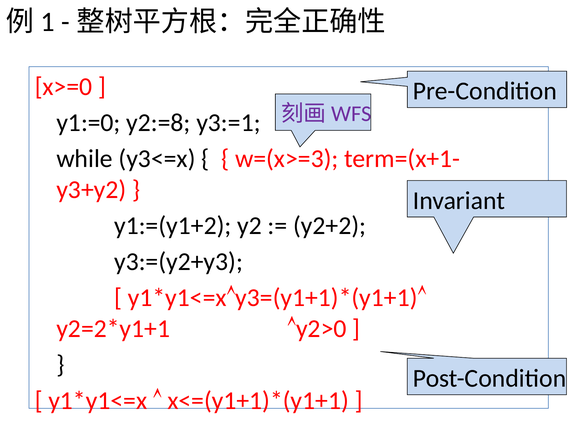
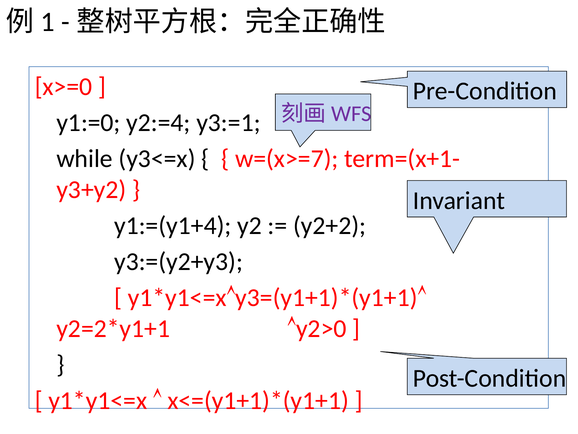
y2:=8: y2:=8 -> y2:=4
w=(x>=3: w=(x>=3 -> w=(x>=7
y1:=(y1+2: y1:=(y1+2 -> y1:=(y1+4
